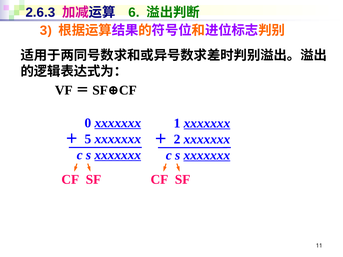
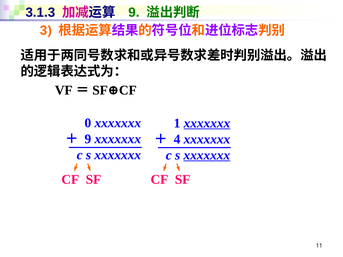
2.6.3: 2.6.3 -> 3.1.3
6 at (134, 12): 6 -> 9
xxxxxxx at (118, 123) underline: present -> none
5 at (88, 139): 5 -> 9
2: 2 -> 4
xxxxxxx at (118, 155) underline: present -> none
